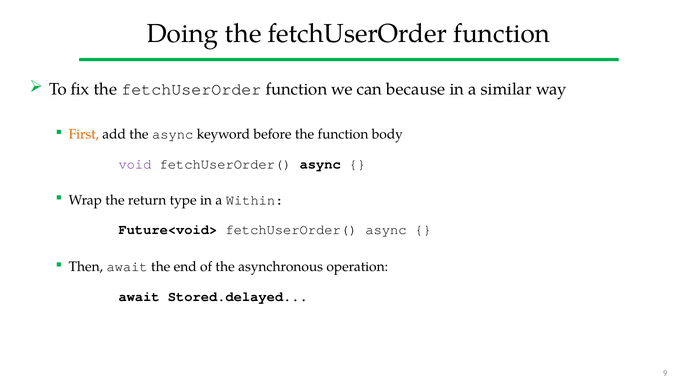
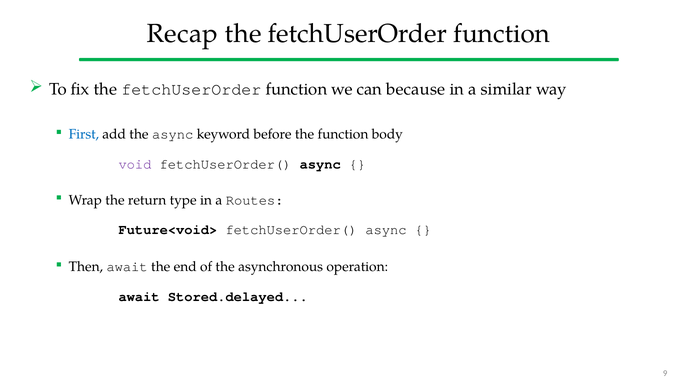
Doing: Doing -> Recap
First colour: orange -> blue
Within: Within -> Routes
